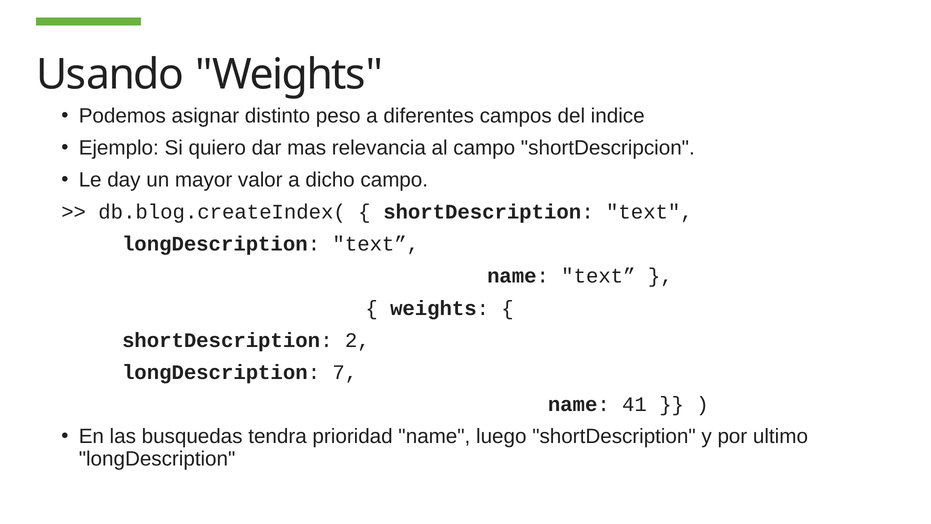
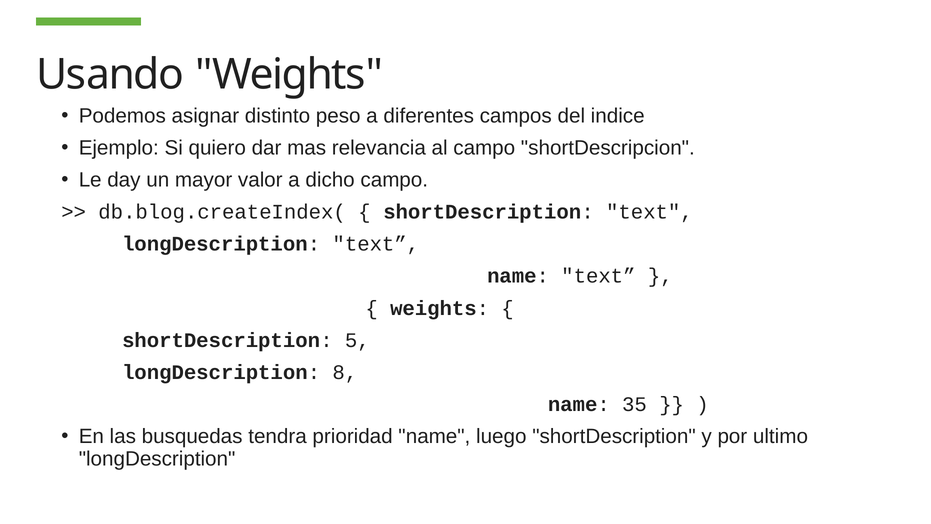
2: 2 -> 5
7: 7 -> 8
41: 41 -> 35
